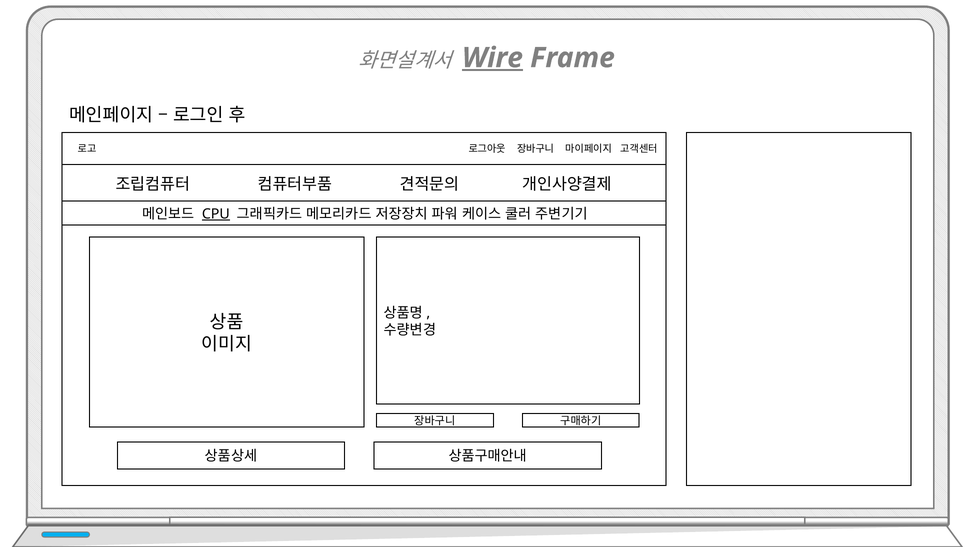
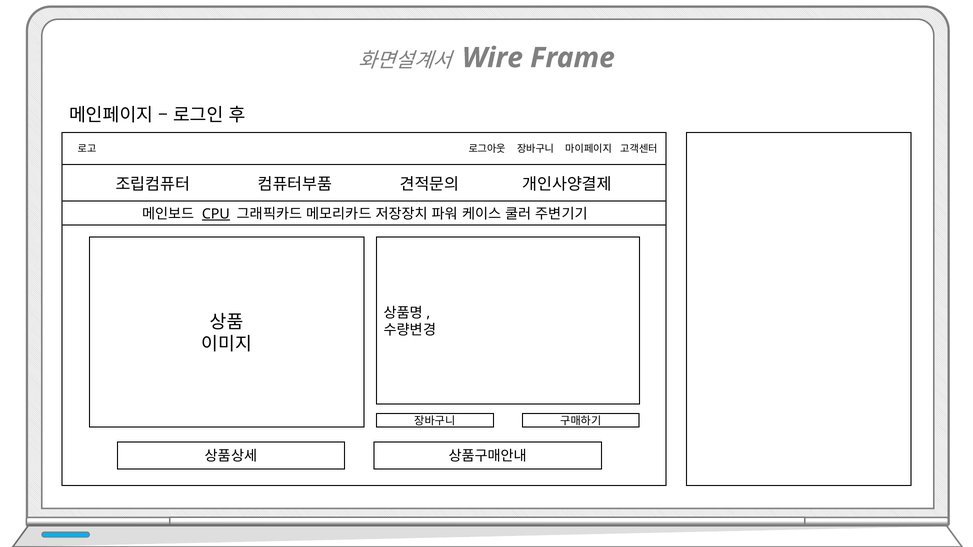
Wire underline: present -> none
